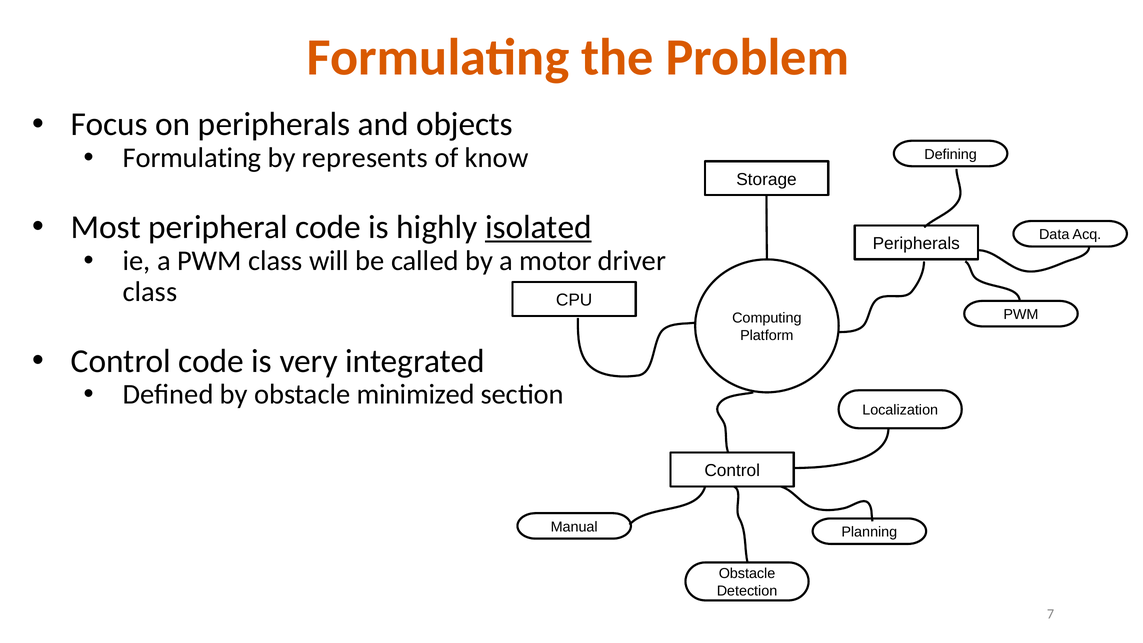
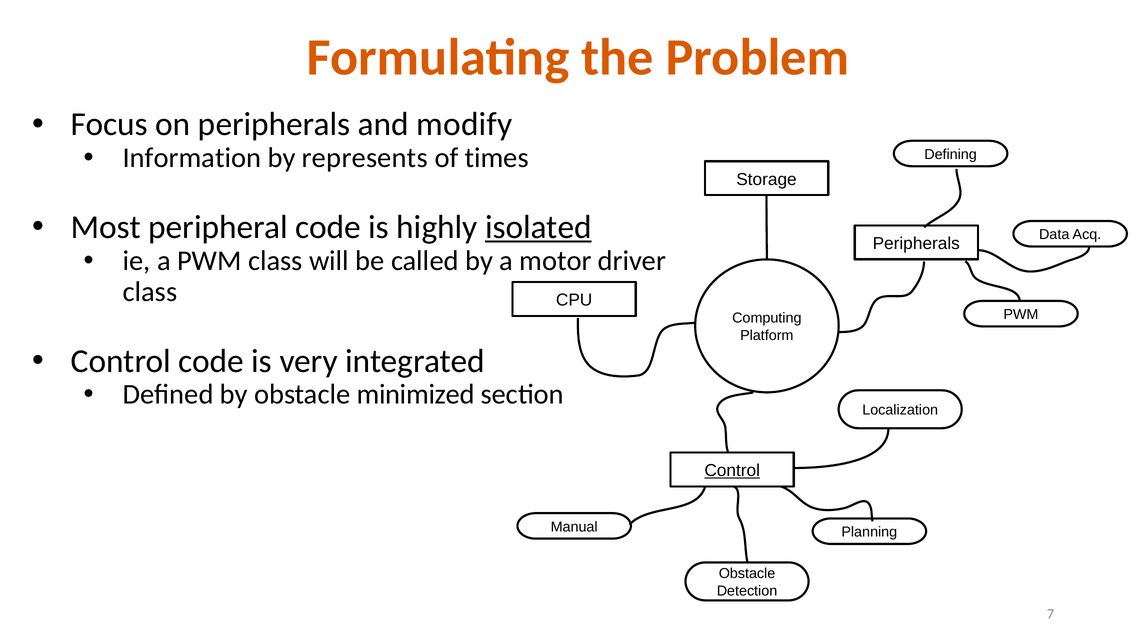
objects: objects -> modify
Formulating at (192, 158): Formulating -> Information
know: know -> times
Control at (732, 471) underline: none -> present
